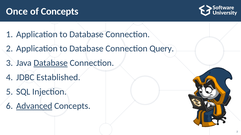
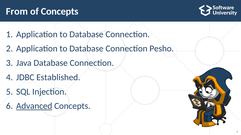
Once: Once -> From
Query: Query -> Pesho
Database at (51, 63) underline: present -> none
